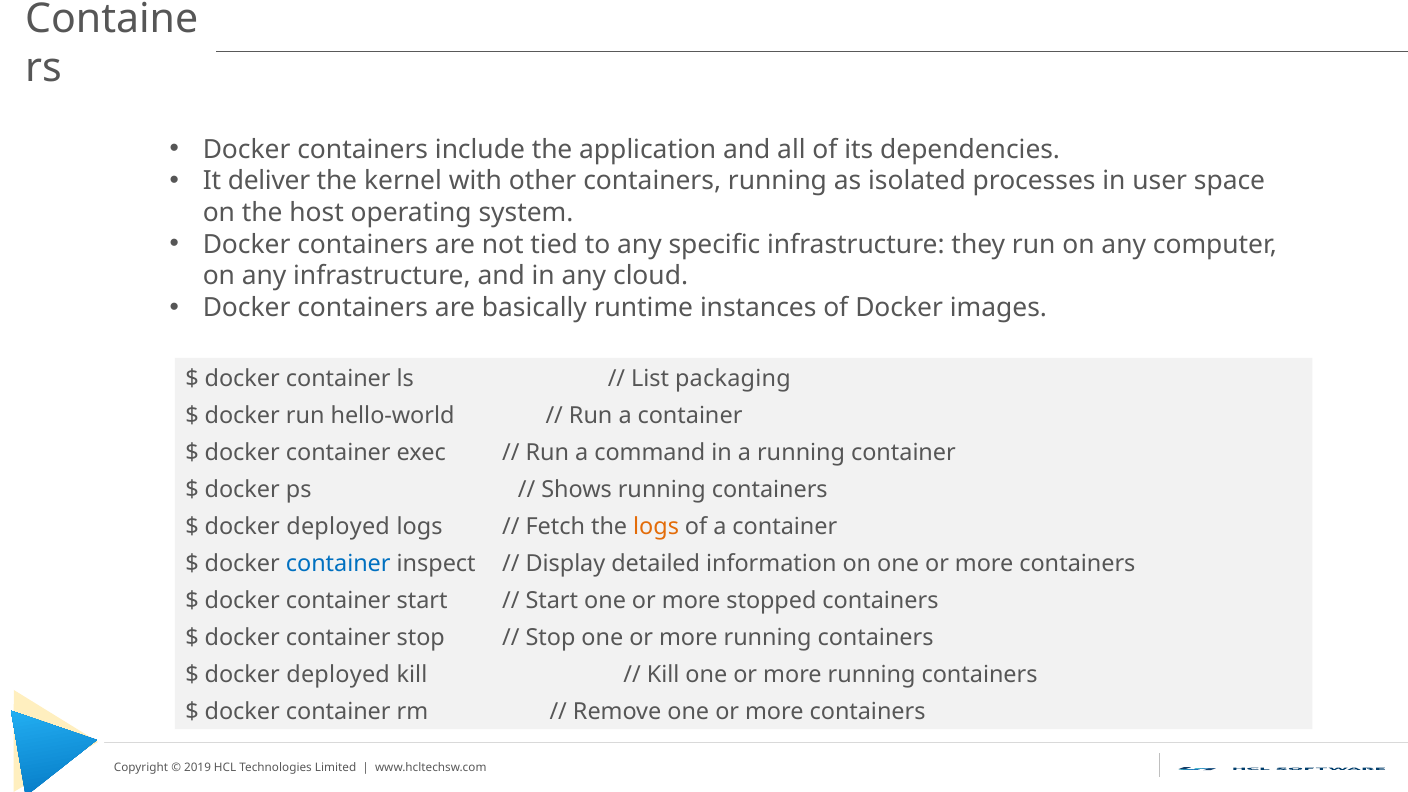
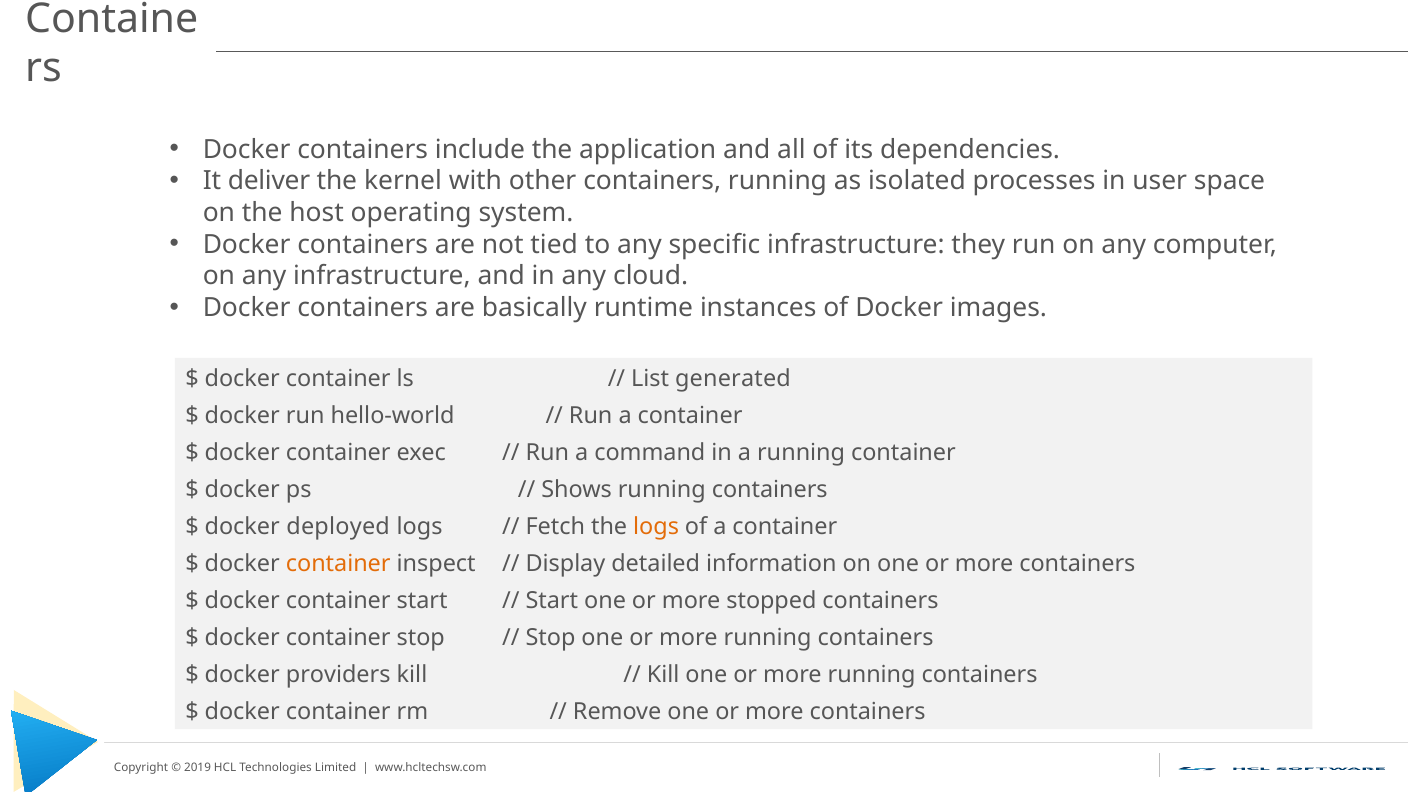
packaging: packaging -> generated
container at (338, 564) colour: blue -> orange
deployed at (338, 674): deployed -> providers
